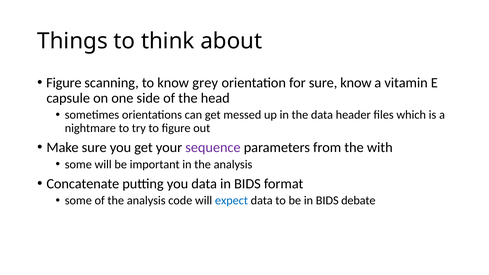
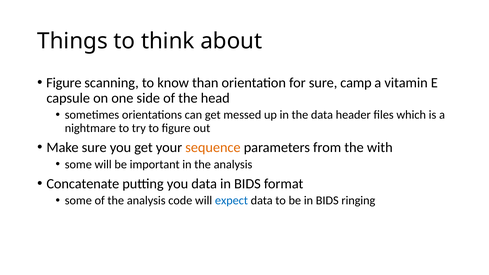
grey: grey -> than
sure know: know -> camp
sequence colour: purple -> orange
debate: debate -> ringing
